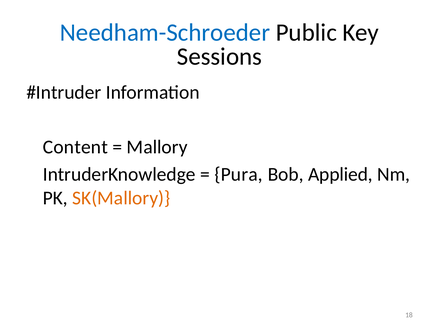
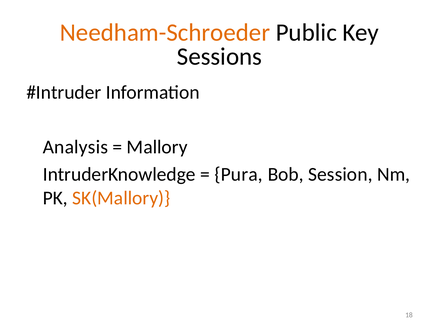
Needham-Schroeder colour: blue -> orange
Content: Content -> Analysis
Applied: Applied -> Session
